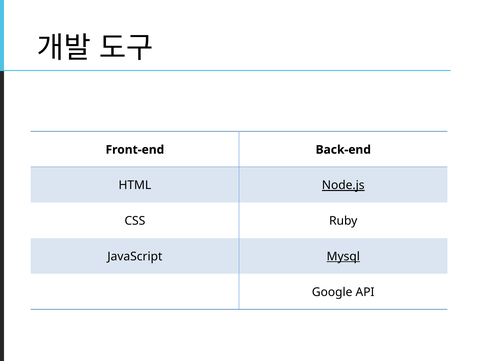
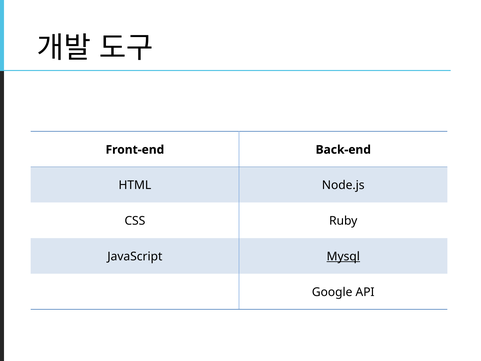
Node.js underline: present -> none
